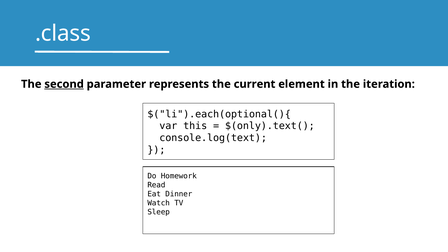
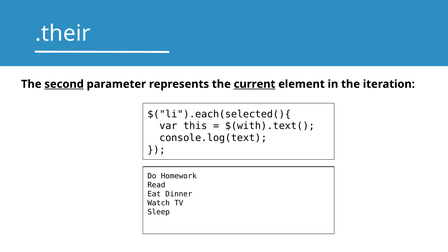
.class: .class -> .their
current underline: none -> present
$("li").each(optional(){: $("li").each(optional(){ -> $("li").each(selected(){
$(only).text(: $(only).text( -> $(with).text(
